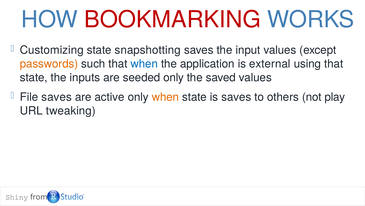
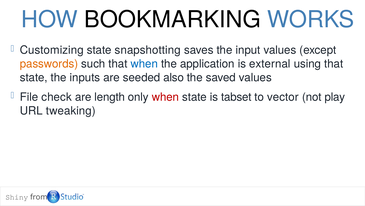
BOOKMARKING colour: red -> black
seeded only: only -> also
File saves: saves -> check
active: active -> length
when at (165, 97) colour: orange -> red
is saves: saves -> tabset
others: others -> vector
